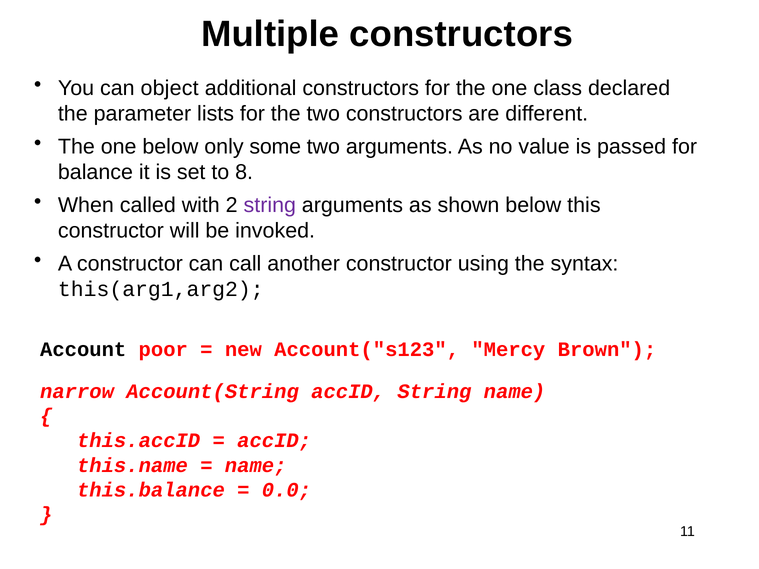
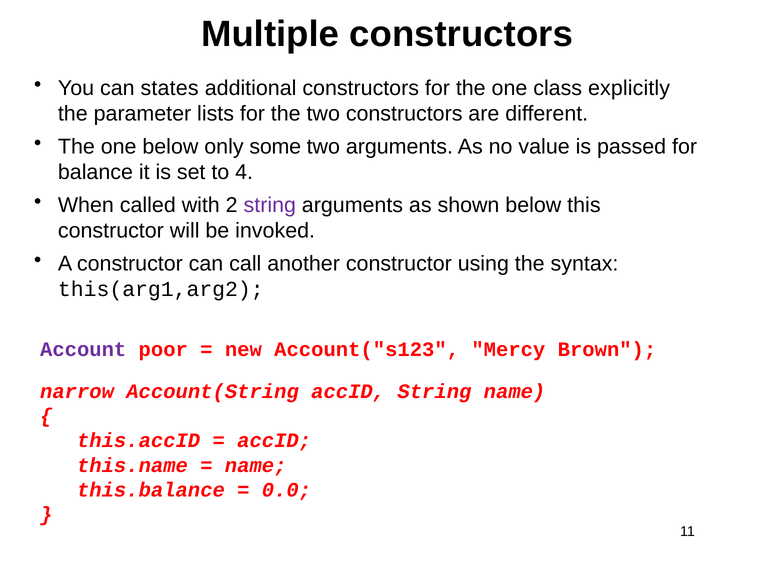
object: object -> states
declared: declared -> explicitly
8: 8 -> 4
Account colour: black -> purple
